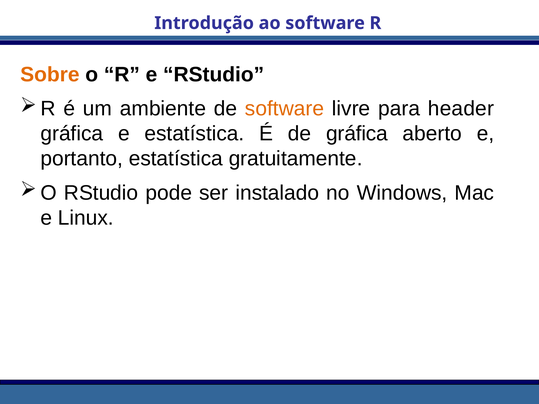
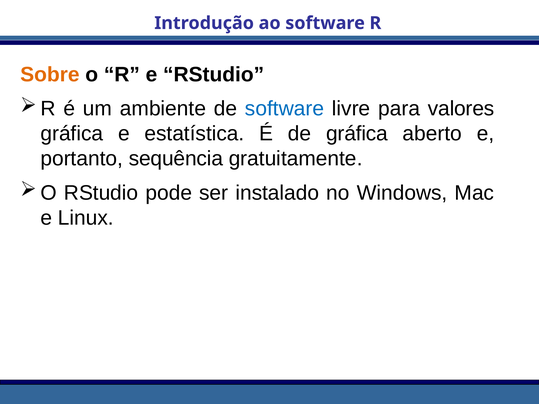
software at (285, 109) colour: orange -> blue
header: header -> valores
portanto estatística: estatística -> sequência
